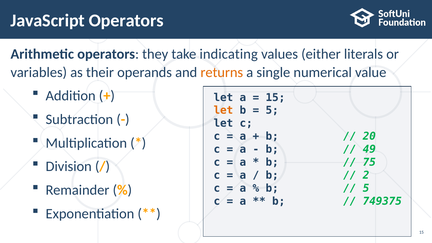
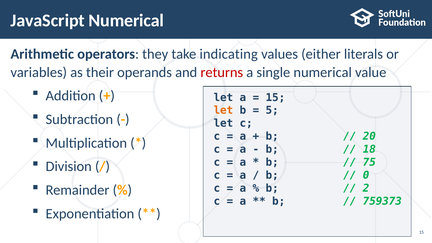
JavaScript Оperators: Оperators -> Numerical
returns colour: orange -> red
49: 49 -> 18
2: 2 -> 0
5 at (366, 188): 5 -> 2
749375: 749375 -> 759373
